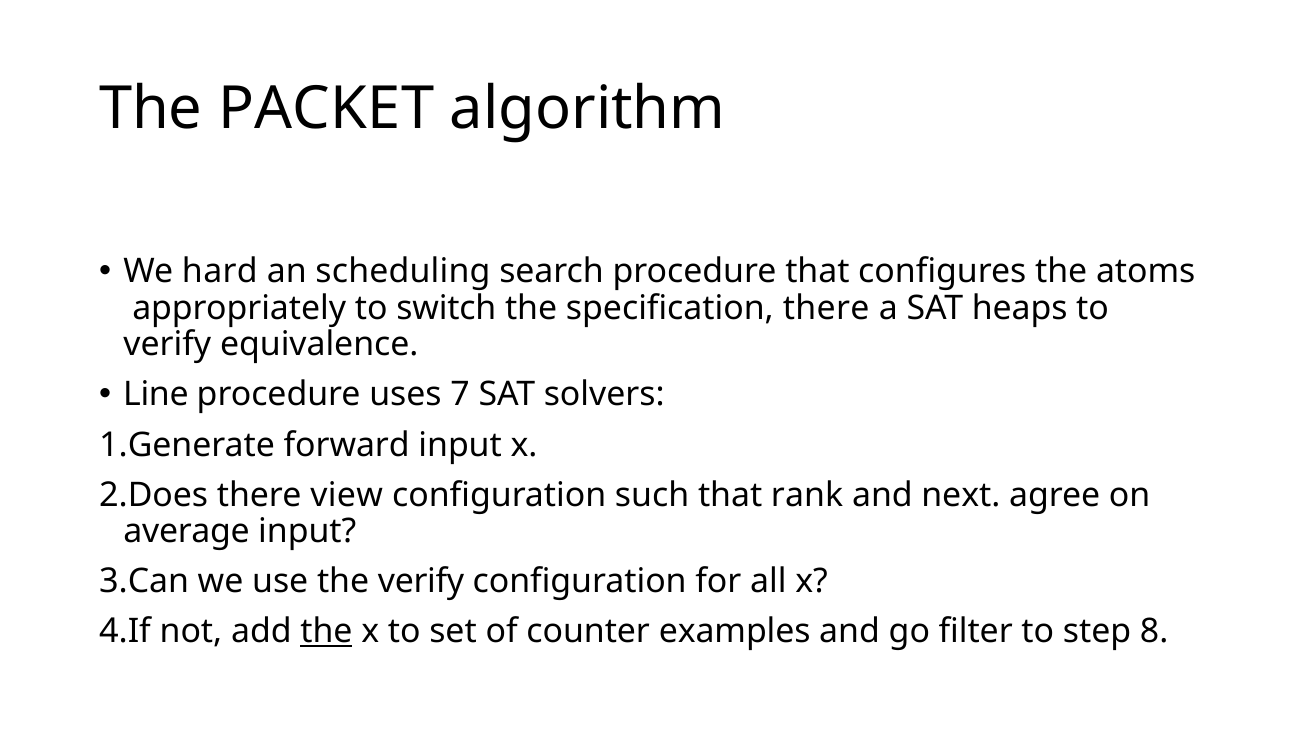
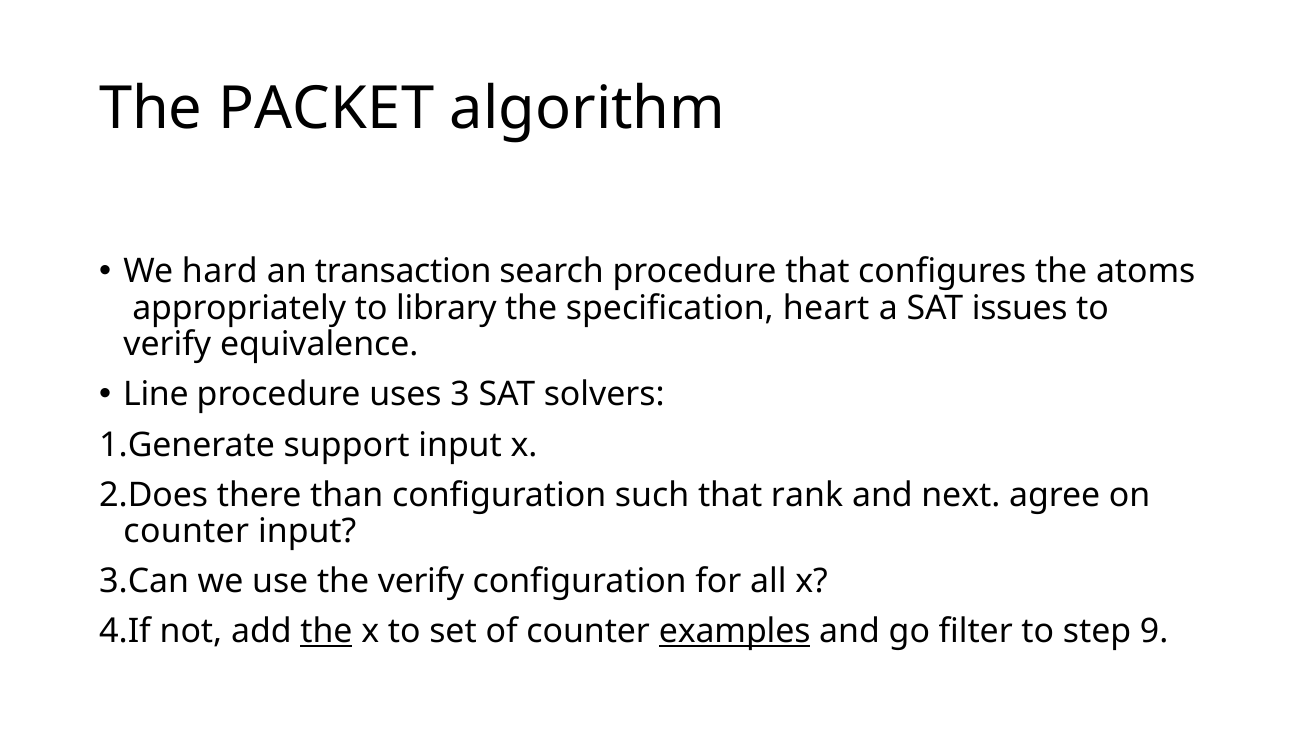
scheduling: scheduling -> transaction
switch: switch -> library
specification there: there -> heart
heaps: heaps -> issues
7: 7 -> 3
forward: forward -> support
view: view -> than
average at (187, 532): average -> counter
examples underline: none -> present
8: 8 -> 9
